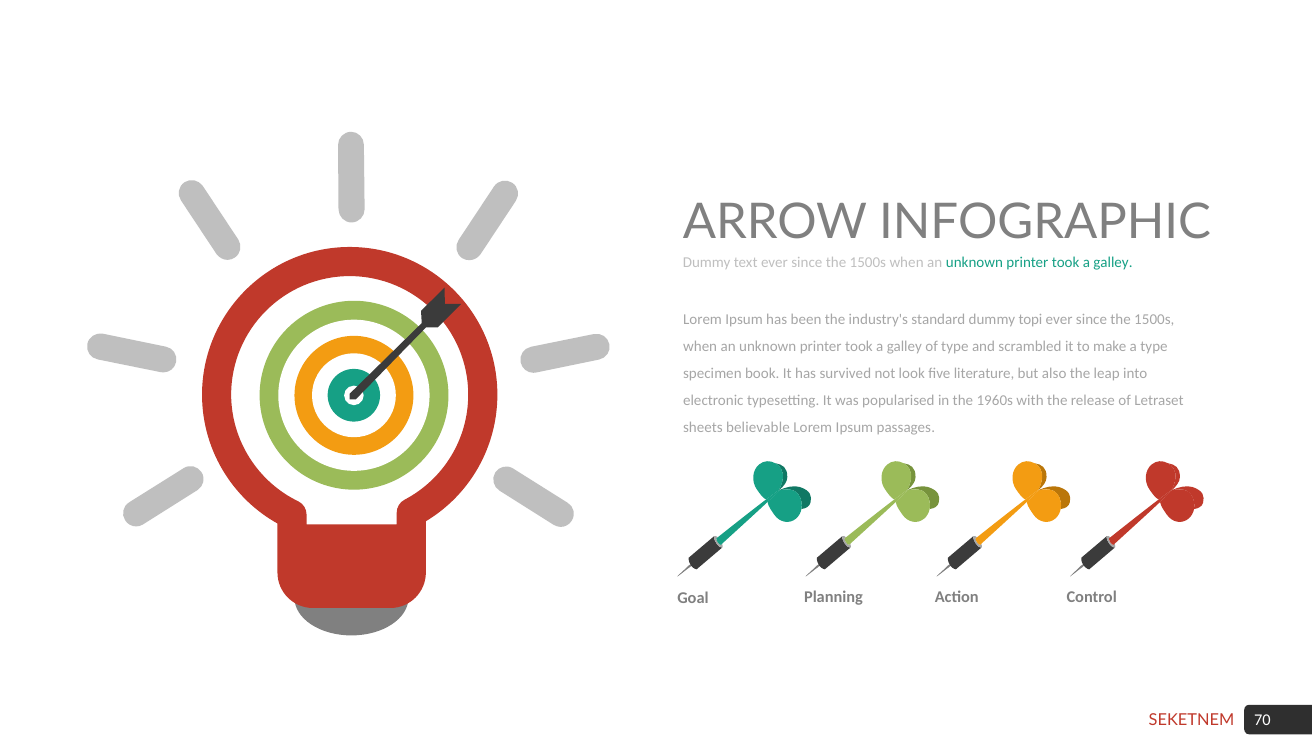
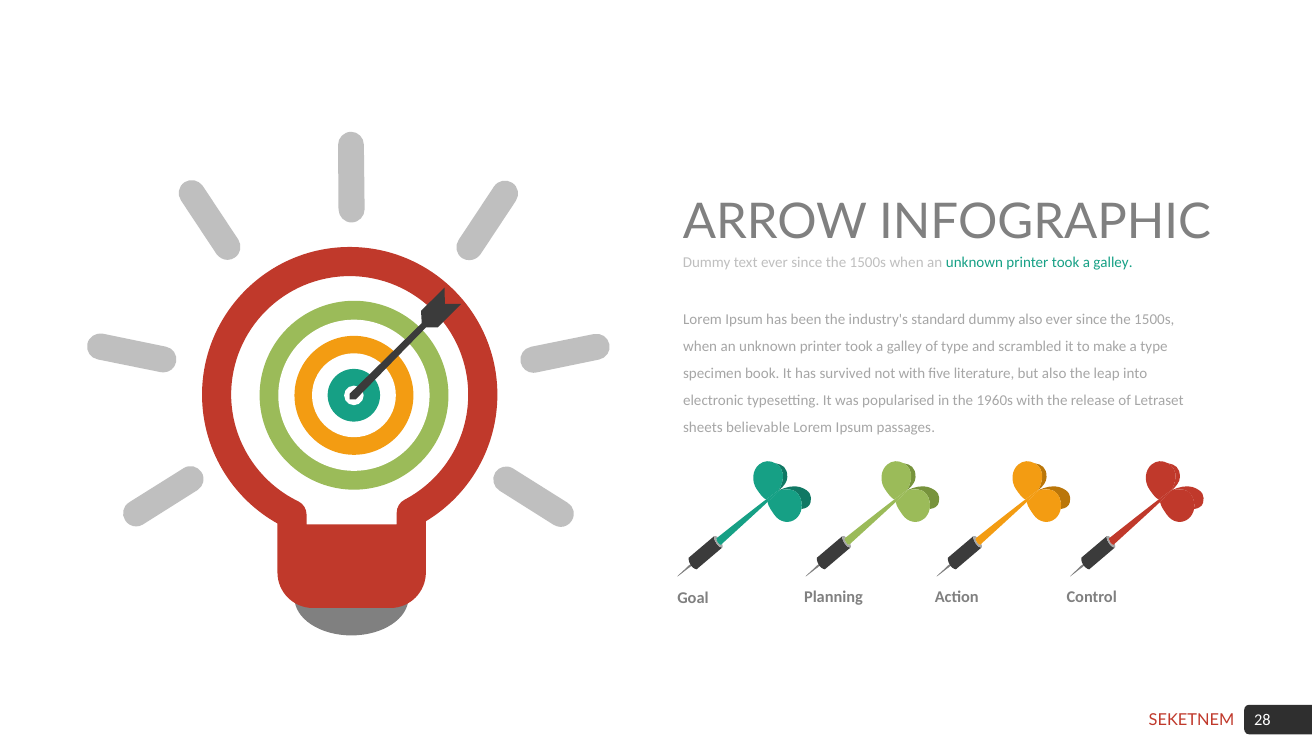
dummy topi: topi -> also
not look: look -> with
70: 70 -> 28
